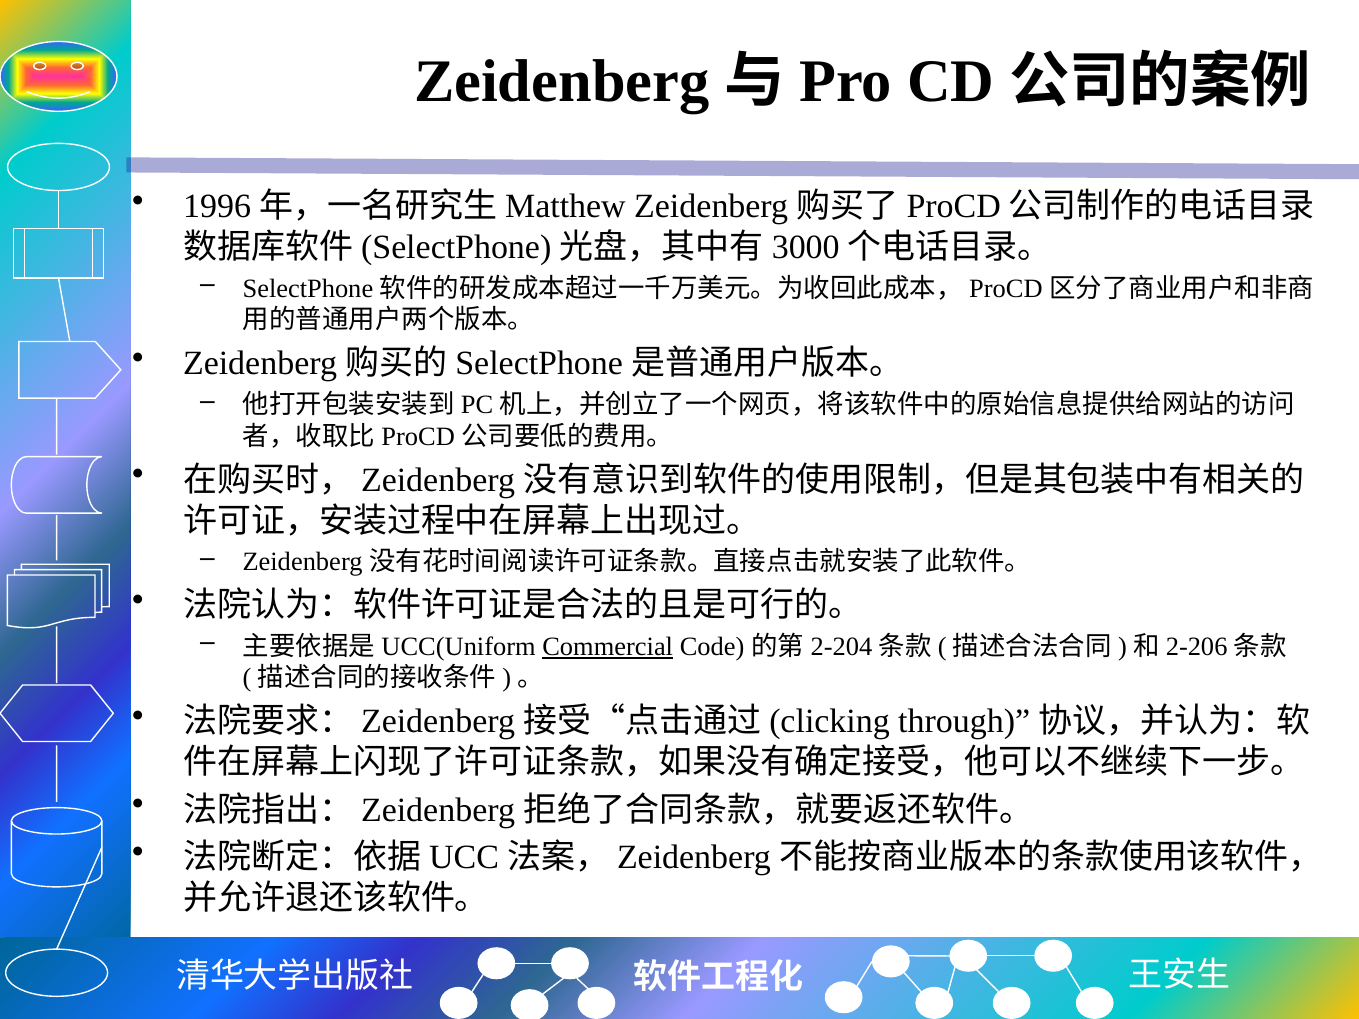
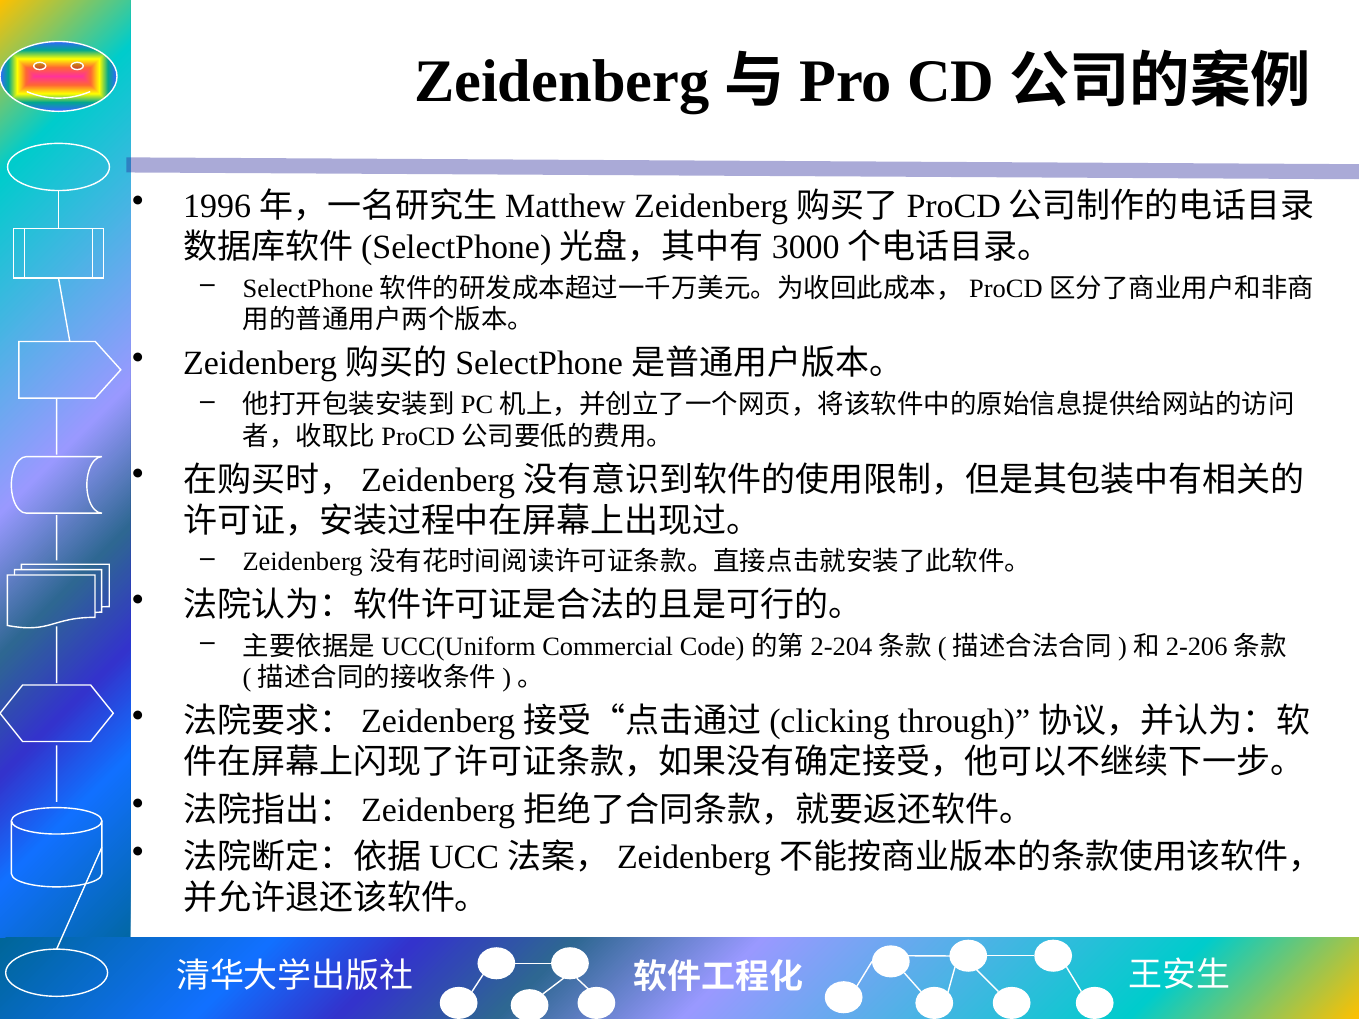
Commercial underline: present -> none
